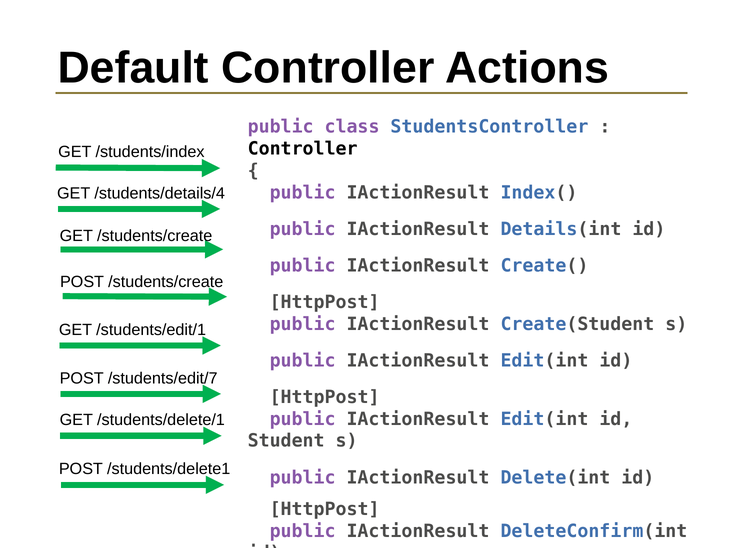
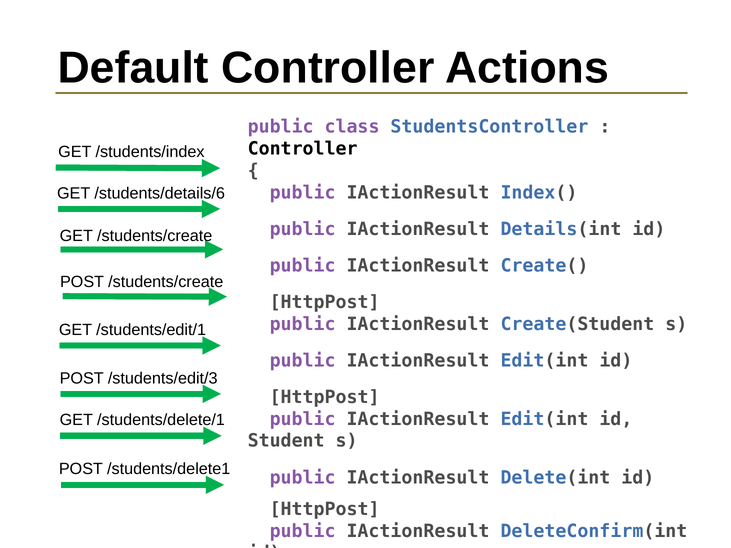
/students/details/4: /students/details/4 -> /students/details/6
/students/edit/7: /students/edit/7 -> /students/edit/3
